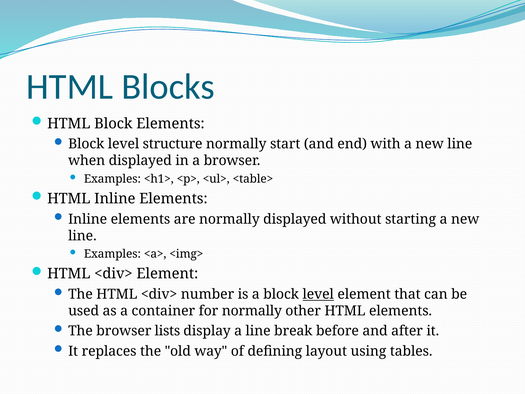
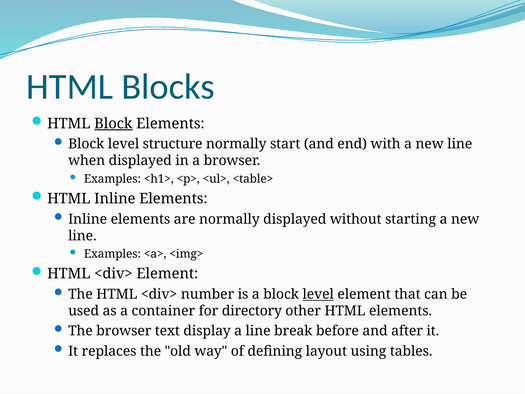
Block at (113, 123) underline: none -> present
for normally: normally -> directory
lists: lists -> text
